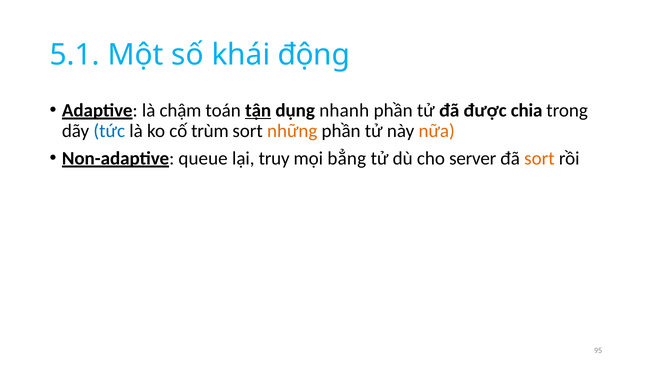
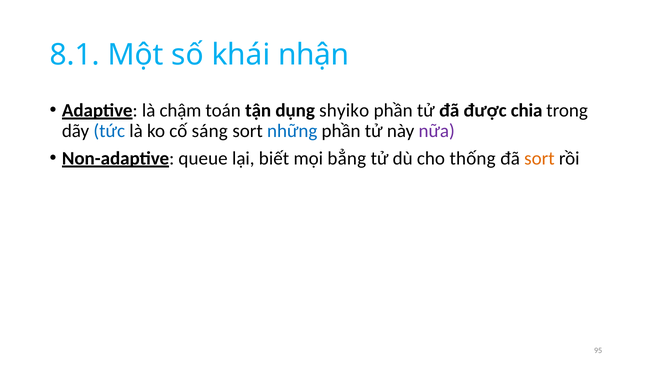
5.1: 5.1 -> 8.1
động: động -> nhận
tận underline: present -> none
nhanh: nhanh -> shyiko
trùm: trùm -> sáng
những colour: orange -> blue
nữa colour: orange -> purple
truy: truy -> biết
server: server -> thống
